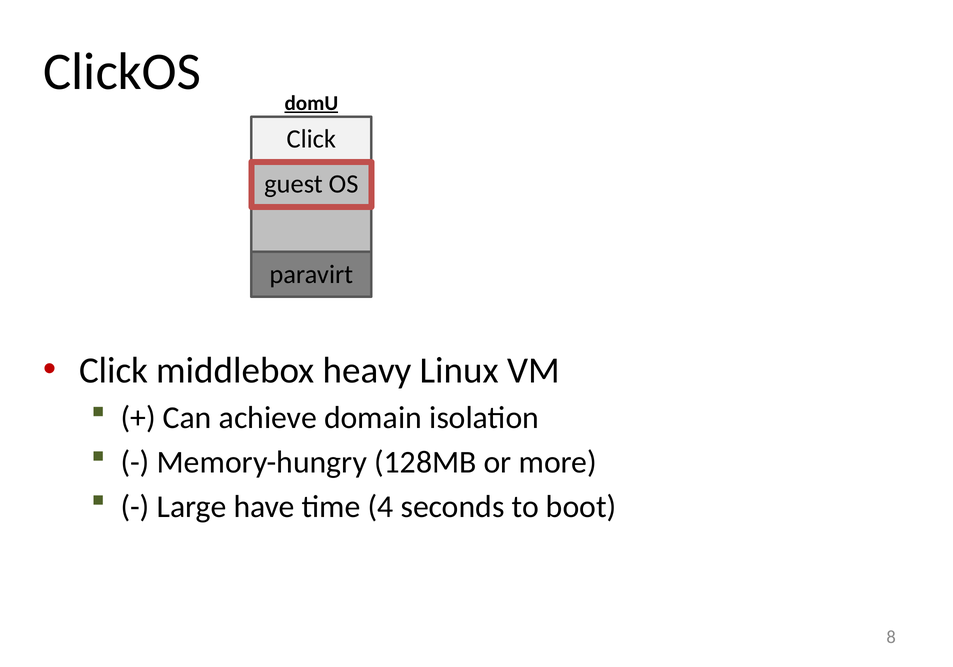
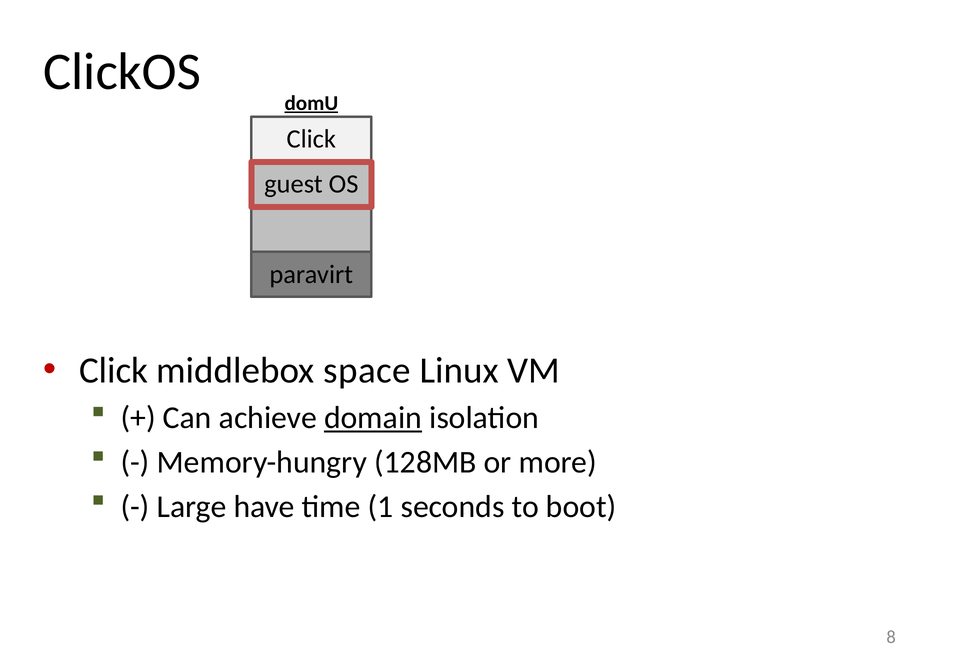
heavy: heavy -> space
domain underline: none -> present
4: 4 -> 1
